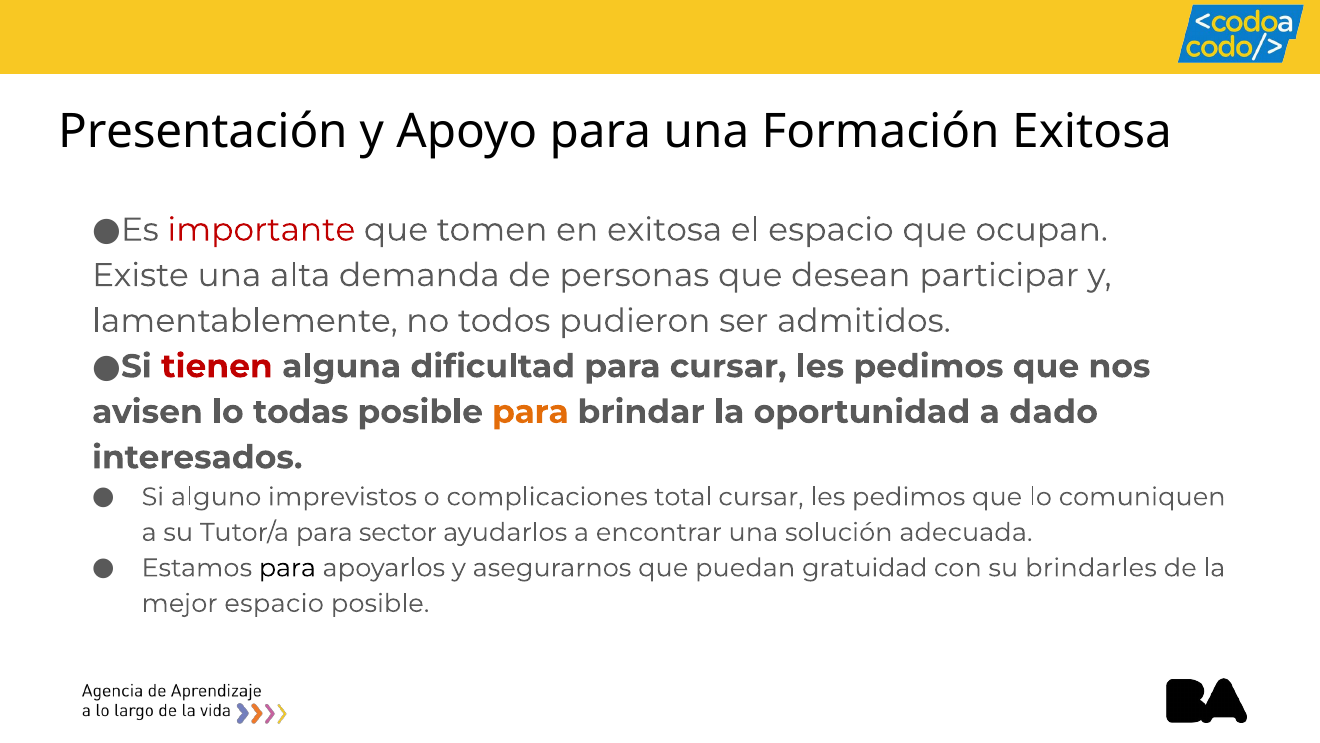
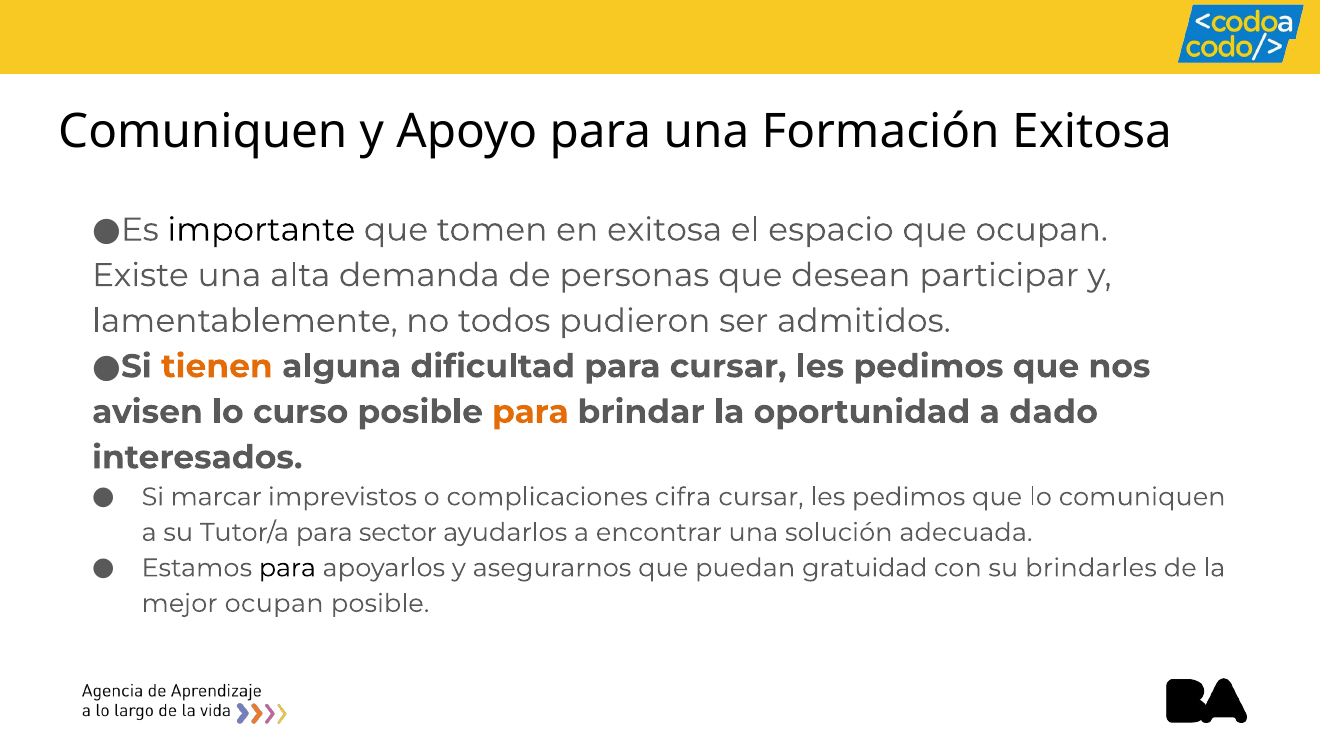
Presentación at (203, 131): Presentación -> Comuniquen
importante colour: red -> black
tienen colour: red -> orange
todas: todas -> curso
alguno: alguno -> marcar
total: total -> cifra
mejor espacio: espacio -> ocupan
